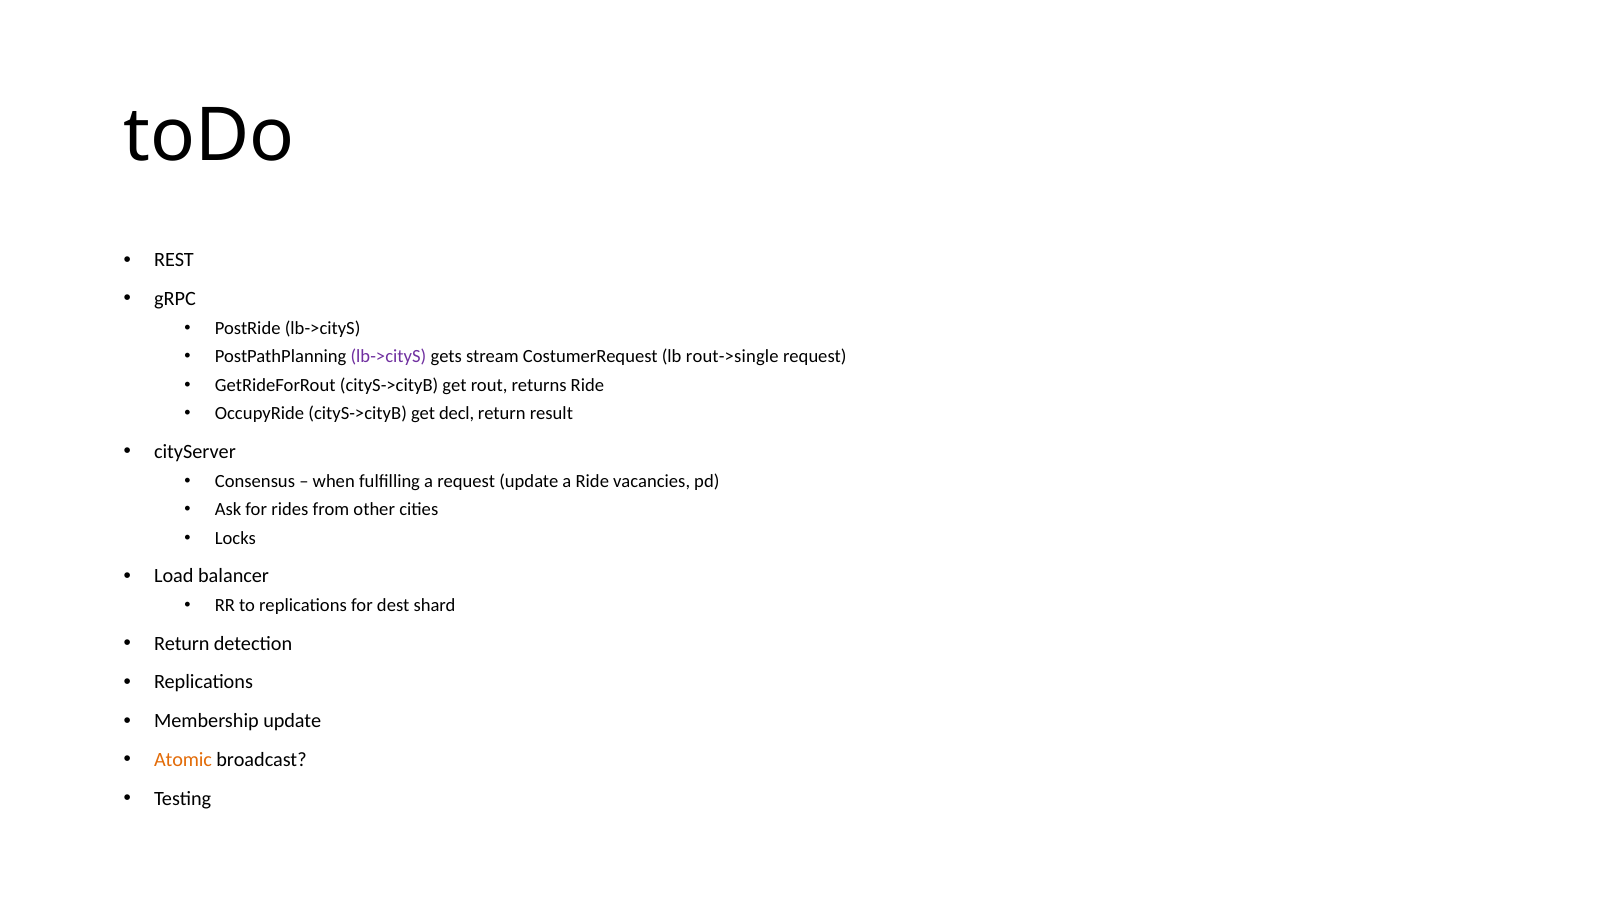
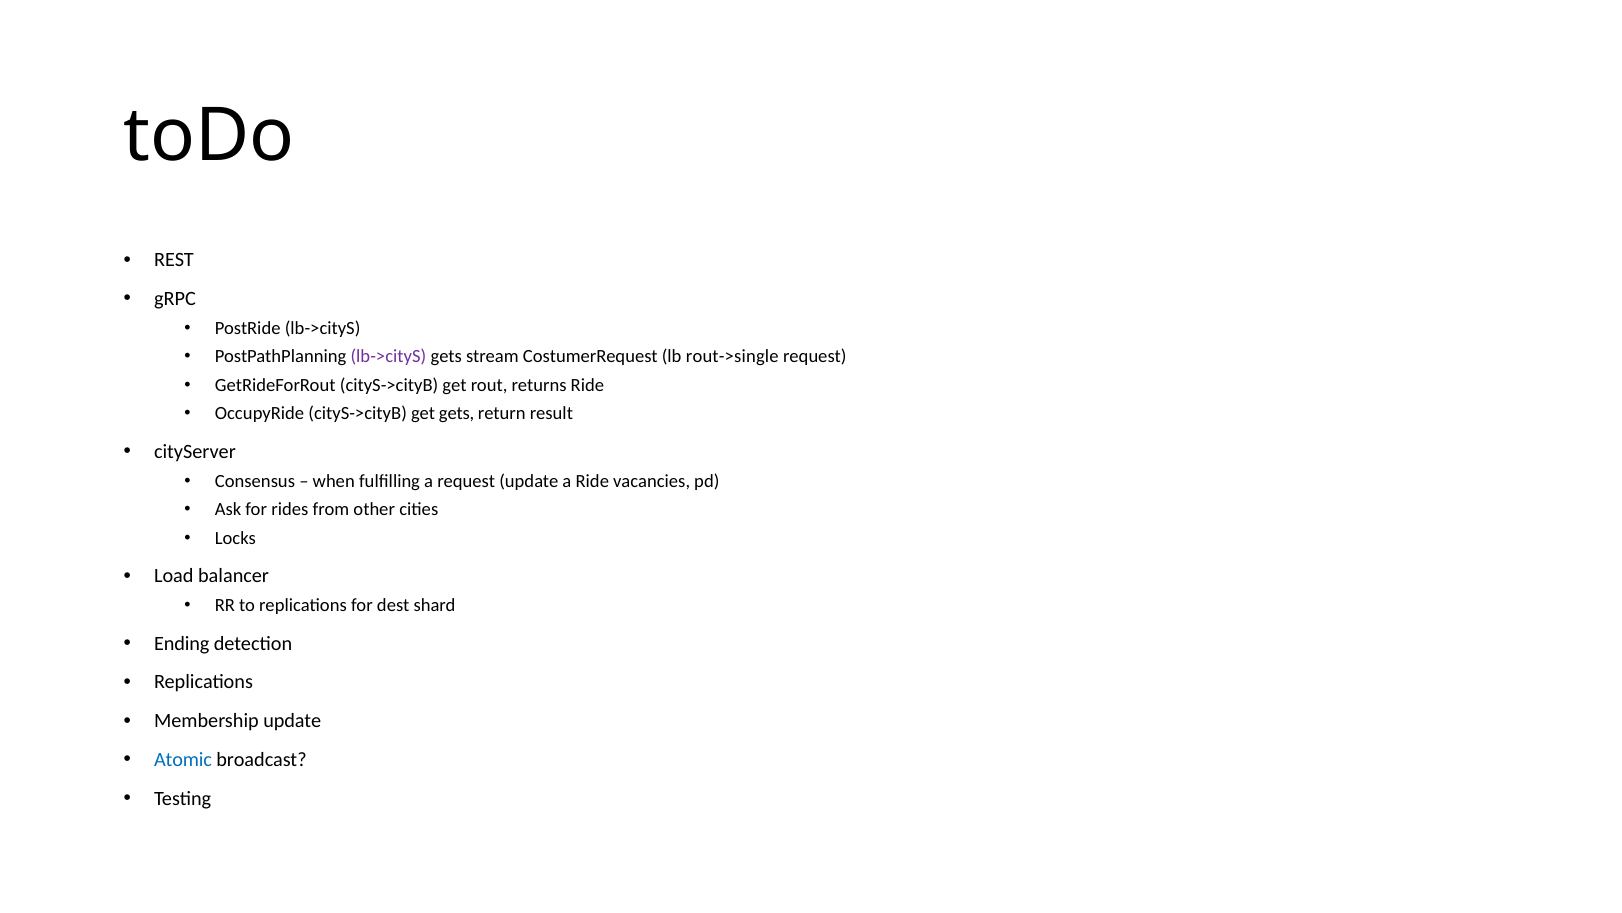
get decl: decl -> gets
Return at (182, 643): Return -> Ending
Atomic colour: orange -> blue
